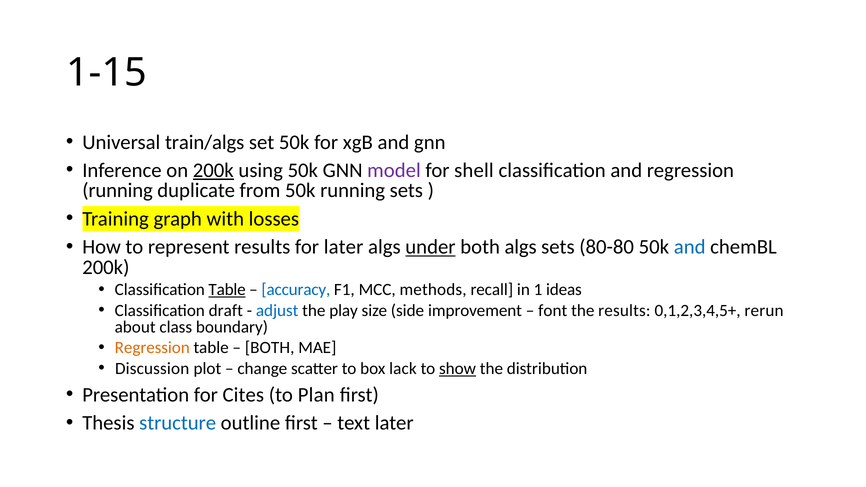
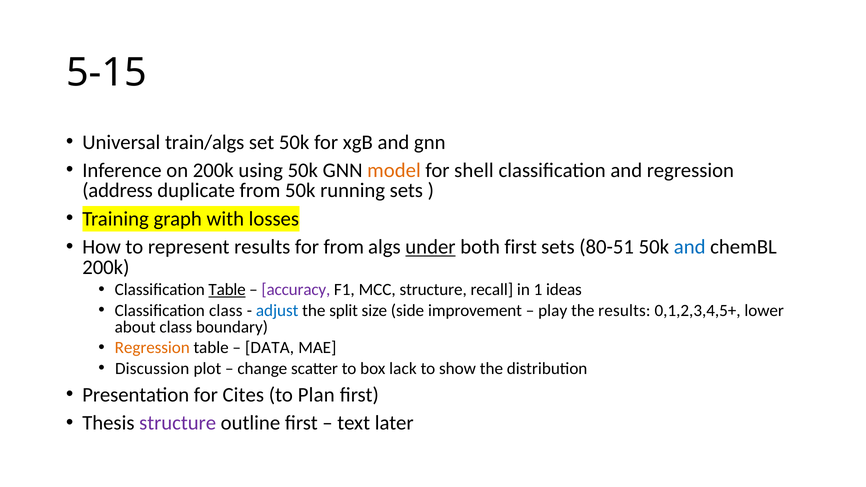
1-15: 1-15 -> 5-15
200k at (213, 170) underline: present -> none
model colour: purple -> orange
running at (118, 191): running -> address
for later: later -> from
both algs: algs -> first
80-80: 80-80 -> 80-51
accuracy colour: blue -> purple
MCC methods: methods -> structure
Classification draft: draft -> class
play: play -> split
font: font -> play
rerun: rerun -> lower
BOTH at (270, 348): BOTH -> DATA
show underline: present -> none
structure at (178, 423) colour: blue -> purple
